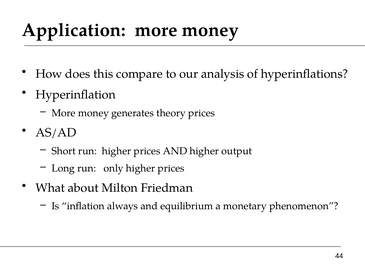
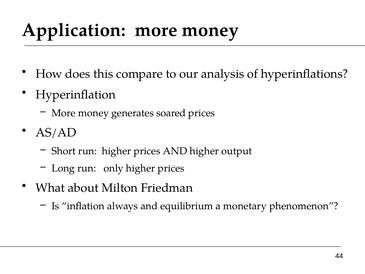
theory: theory -> soared
